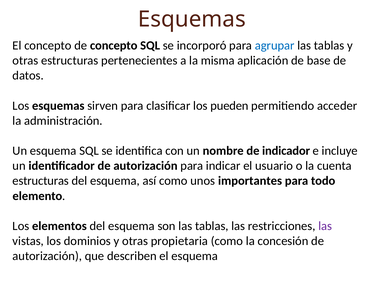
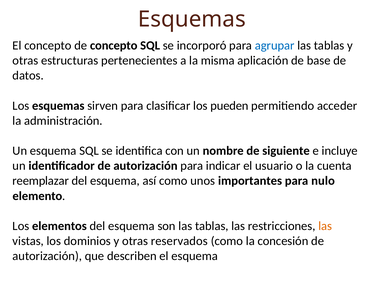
indicador: indicador -> siguiente
estructuras at (41, 181): estructuras -> reemplazar
todo: todo -> nulo
las at (325, 226) colour: purple -> orange
propietaria: propietaria -> reservados
